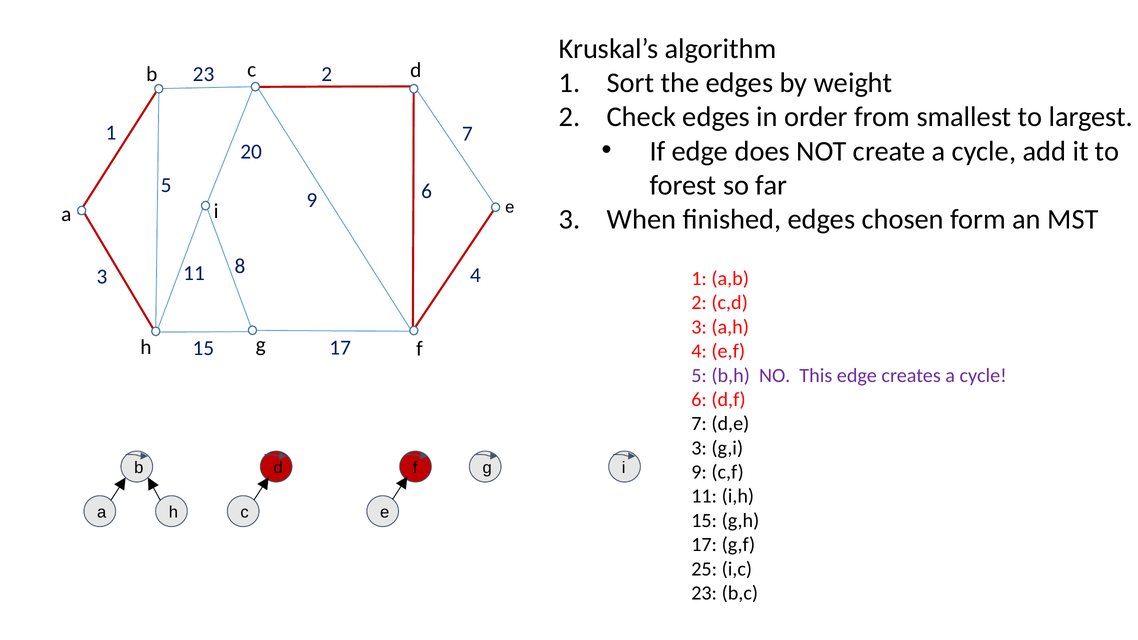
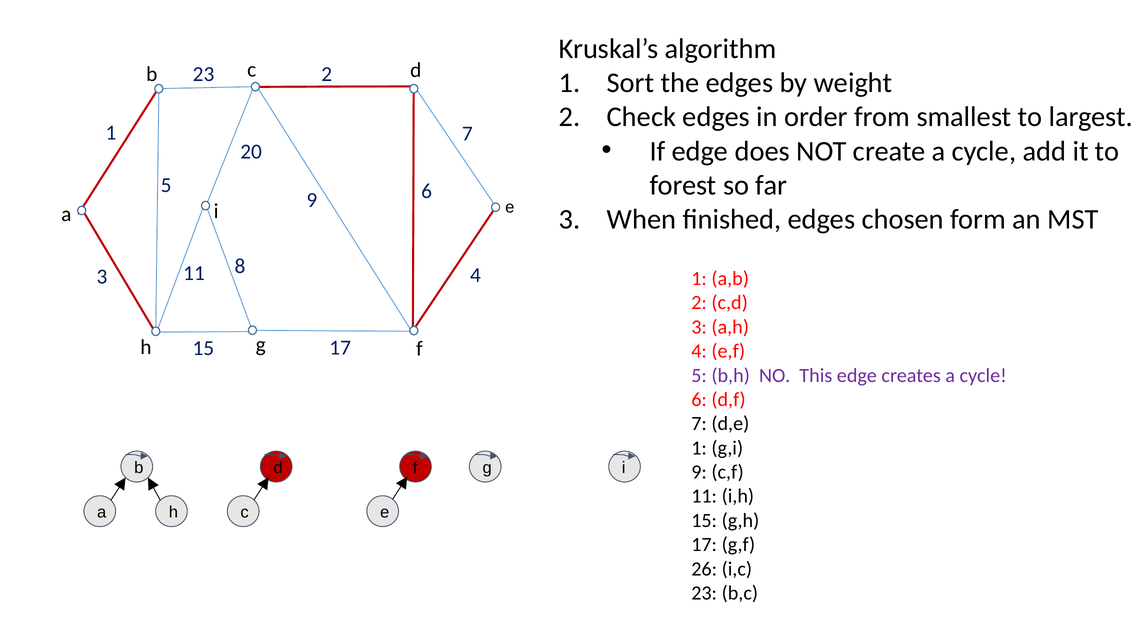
3 at (699, 448): 3 -> 1
25: 25 -> 26
